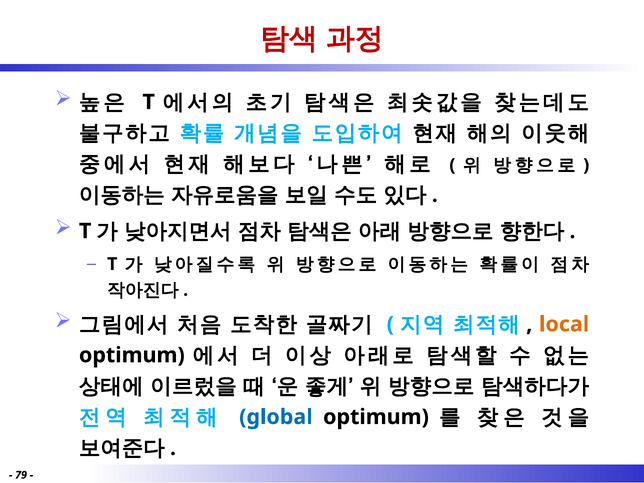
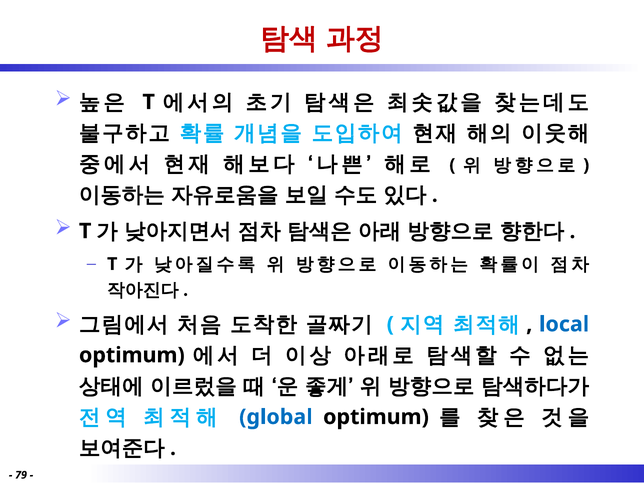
local colour: orange -> blue
